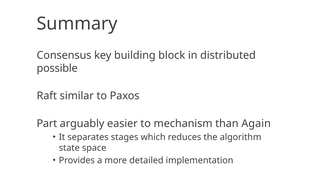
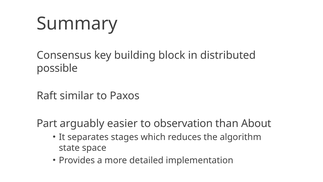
mechanism: mechanism -> observation
Again: Again -> About
